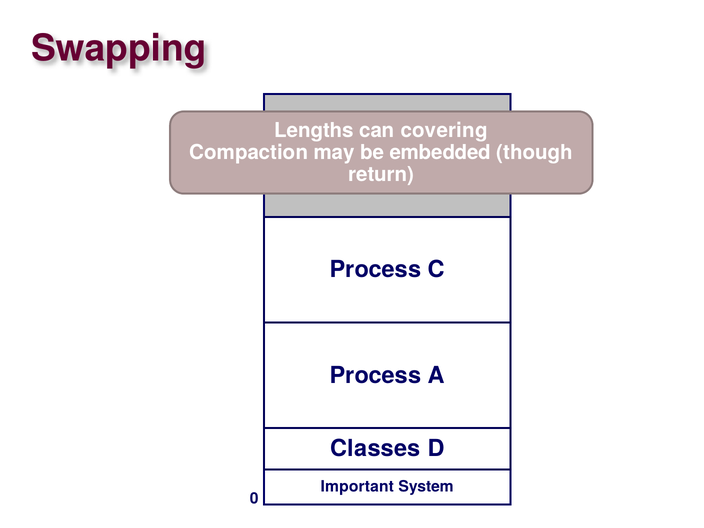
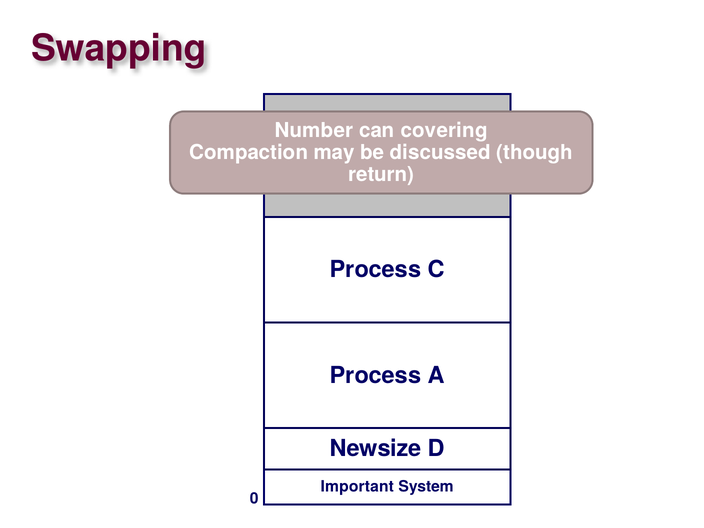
Lengths: Lengths -> Number
embedded: embedded -> discussed
Classes: Classes -> Newsize
